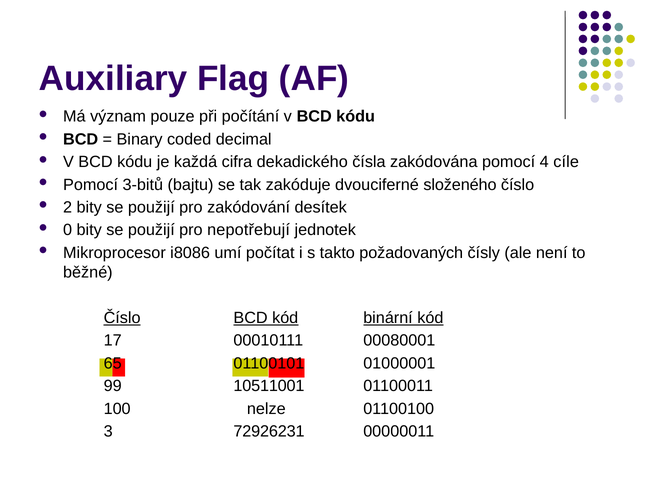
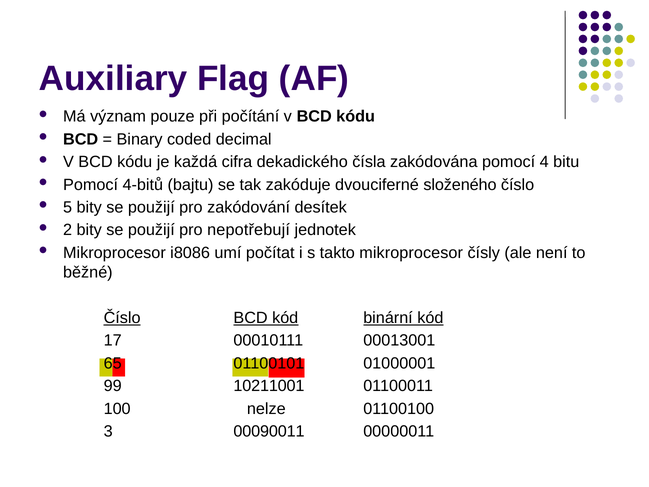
cíle: cíle -> bitu
3-bitů: 3-bitů -> 4-bitů
2: 2 -> 5
0: 0 -> 2
takto požadovaných: požadovaných -> mikroprocesor
00080001: 00080001 -> 00013001
10511001: 10511001 -> 10211001
72926231: 72926231 -> 00090011
